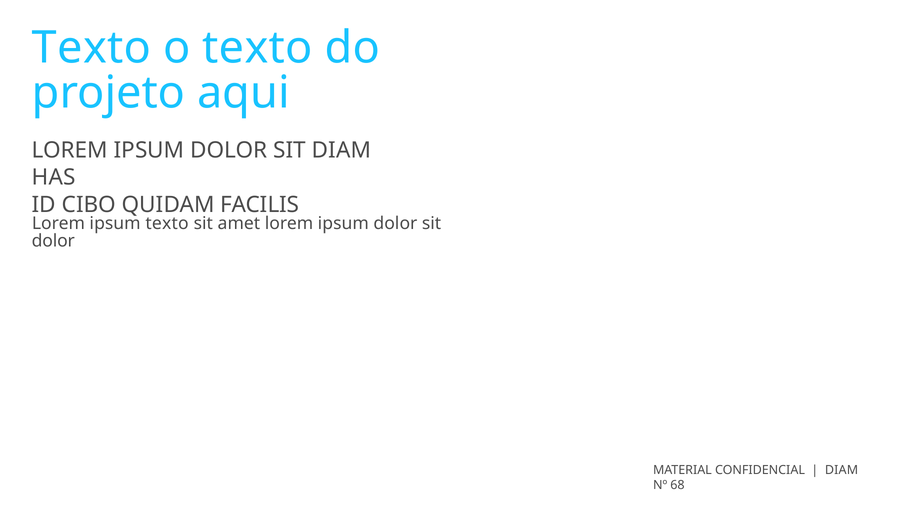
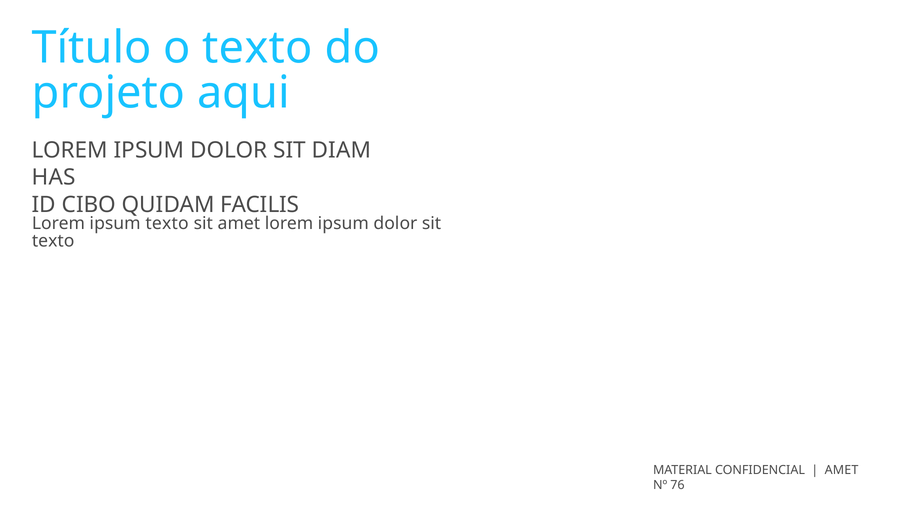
Texto at (91, 48): Texto -> Título
dolor at (53, 241): dolor -> texto
DIAM at (842, 470): DIAM -> AMET
68: 68 -> 76
